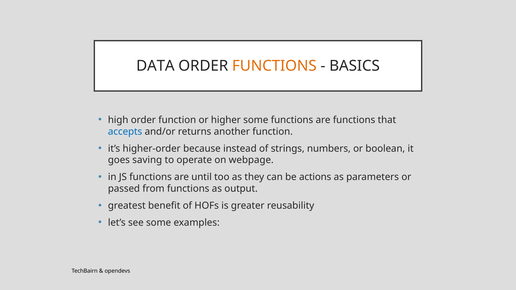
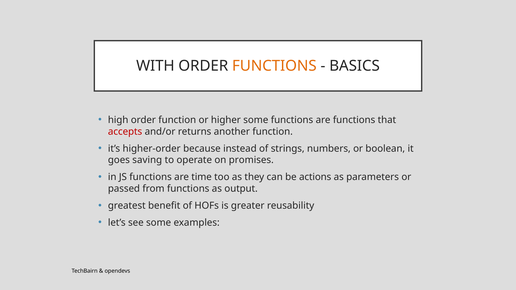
DATA: DATA -> WITH
accepts colour: blue -> red
webpage: webpage -> promises
until: until -> time
